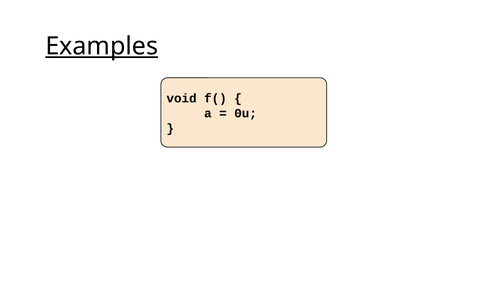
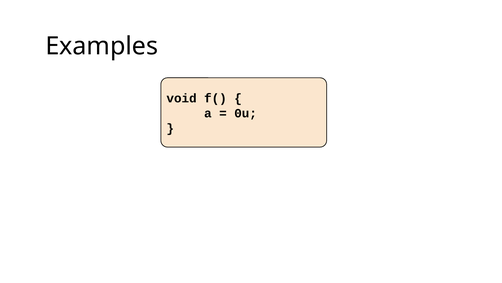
Examples underline: present -> none
